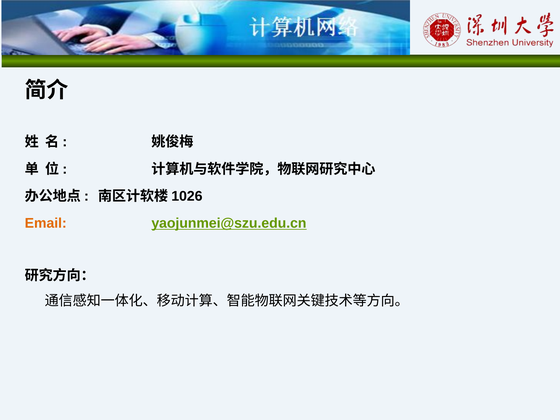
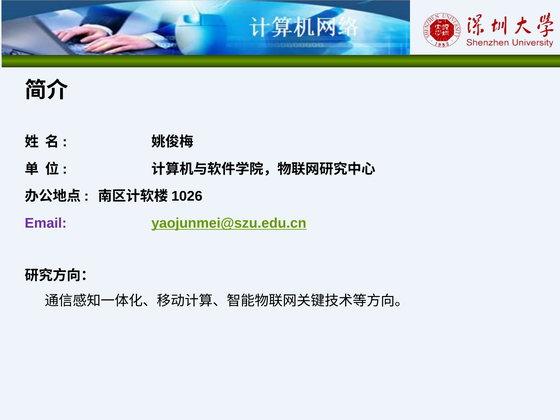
Email colour: orange -> purple
